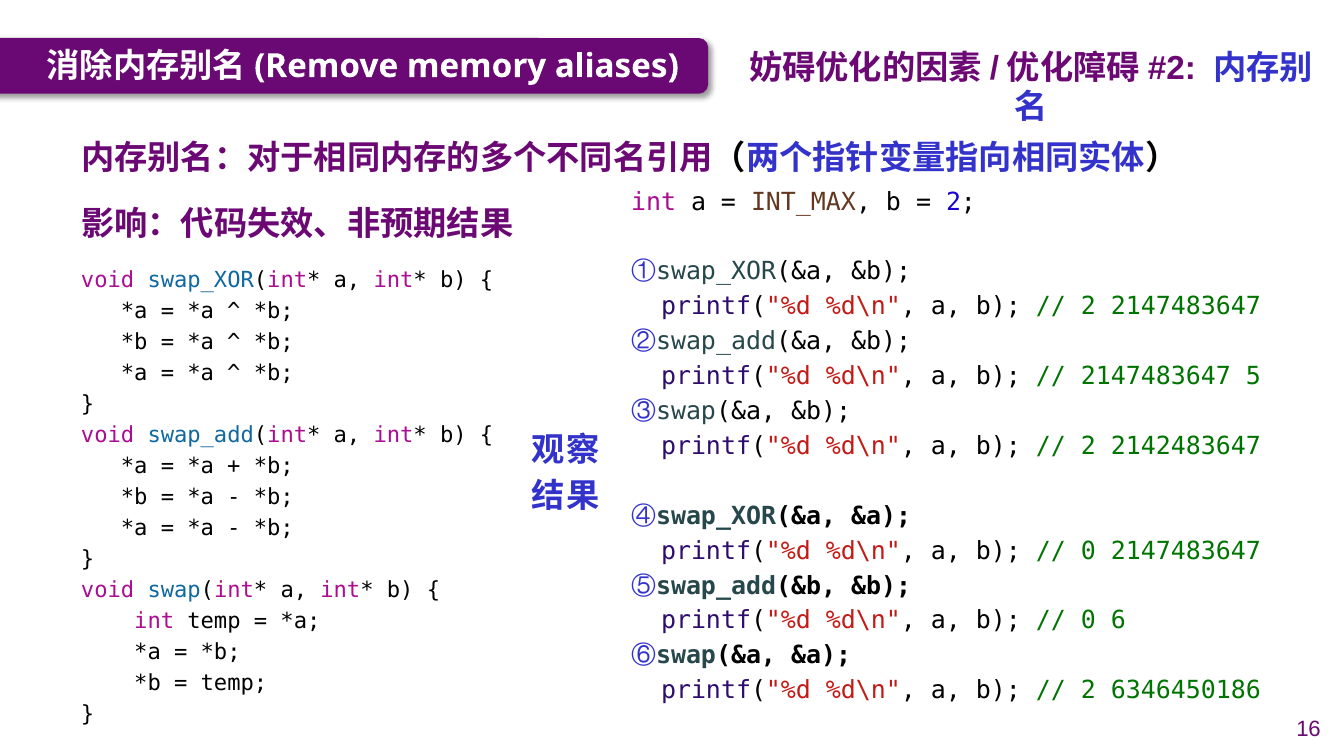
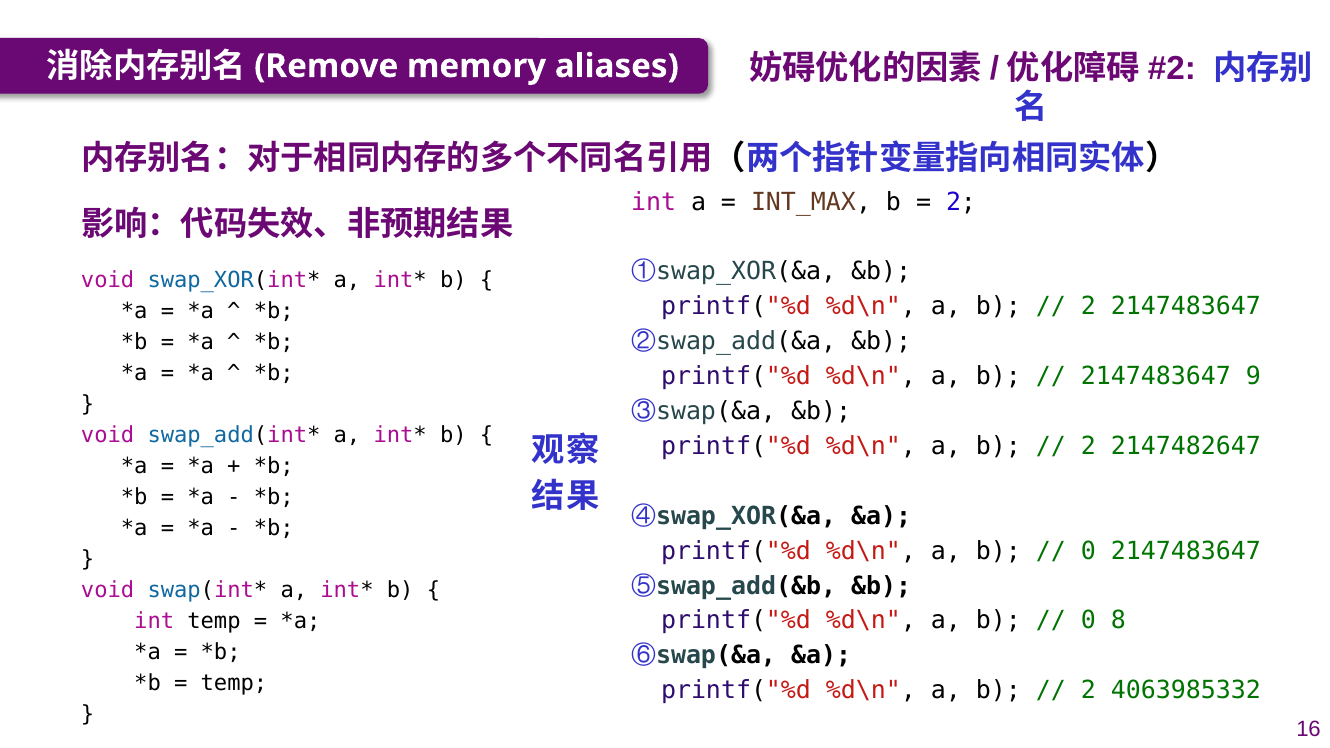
5: 5 -> 9
2142483647: 2142483647 -> 2147482647
6: 6 -> 8
6346450186: 6346450186 -> 4063985332
